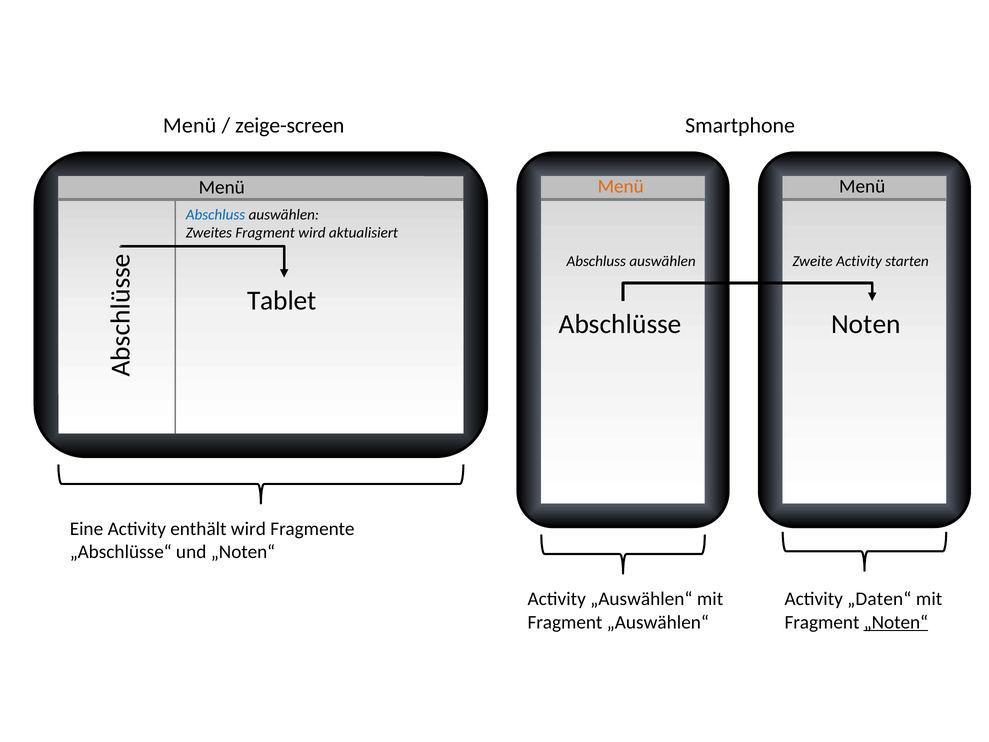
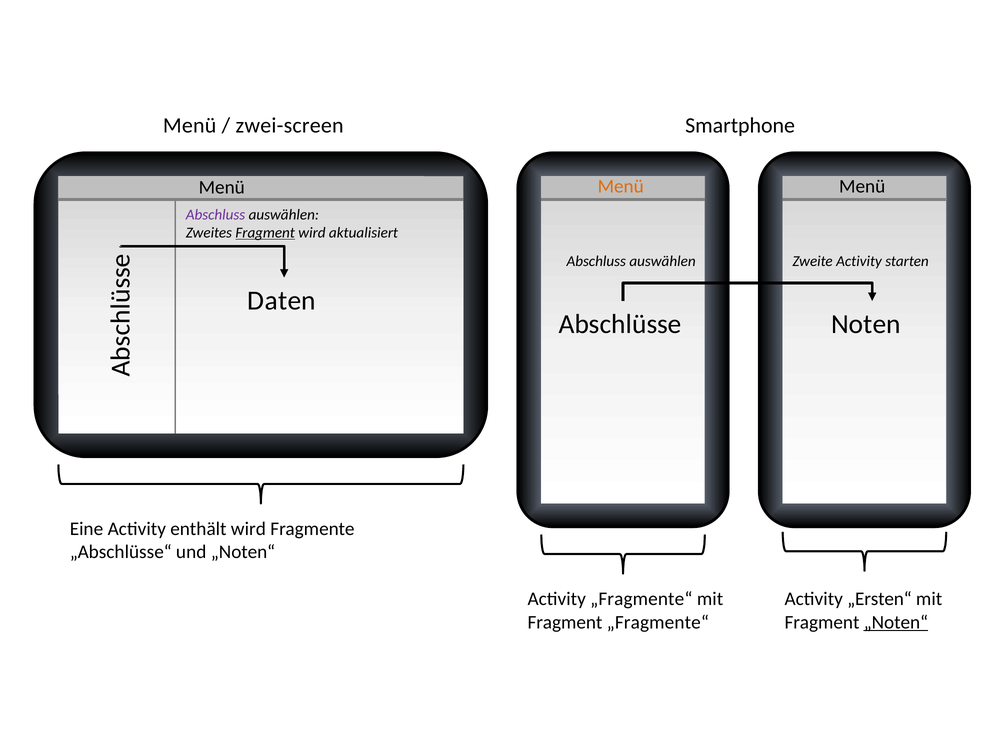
zeige-screen: zeige-screen -> zwei-screen
Abschluss at (216, 215) colour: blue -> purple
Fragment at (265, 233) underline: none -> present
Tablet: Tablet -> Daten
Activity „Auswählen“: „Auswählen“ -> „Fragmente“
„Daten“: „Daten“ -> „Ersten“
Fragment „Auswählen“: „Auswählen“ -> „Fragmente“
